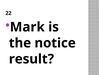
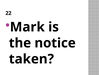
result: result -> taken
